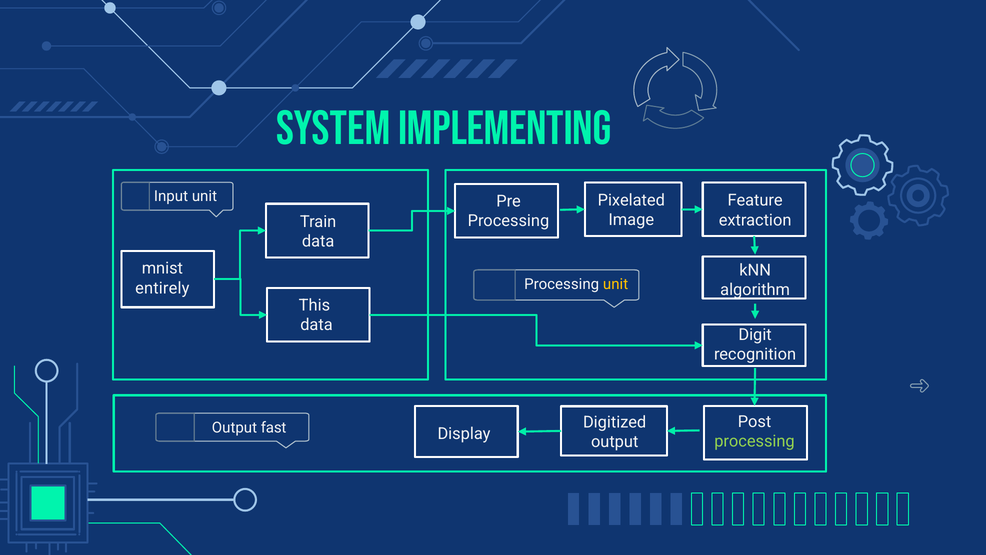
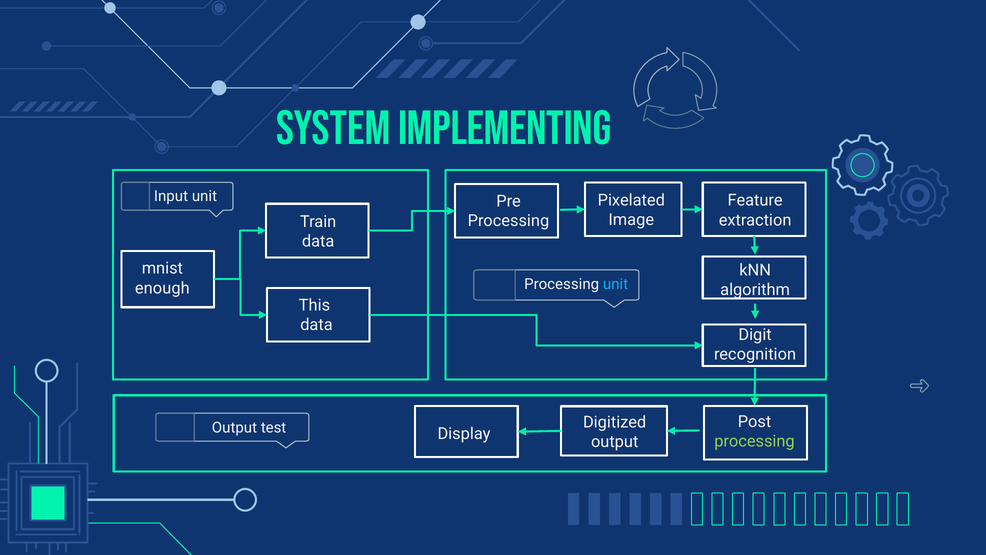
unit at (616, 284) colour: yellow -> light blue
entirely: entirely -> enough
fast: fast -> test
